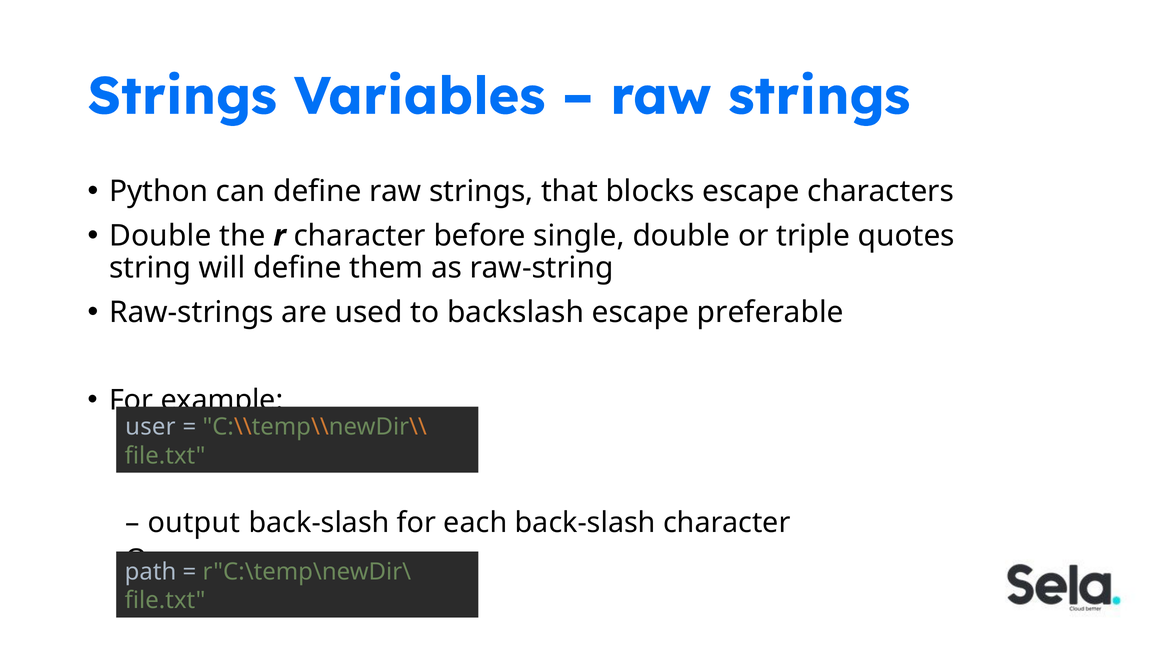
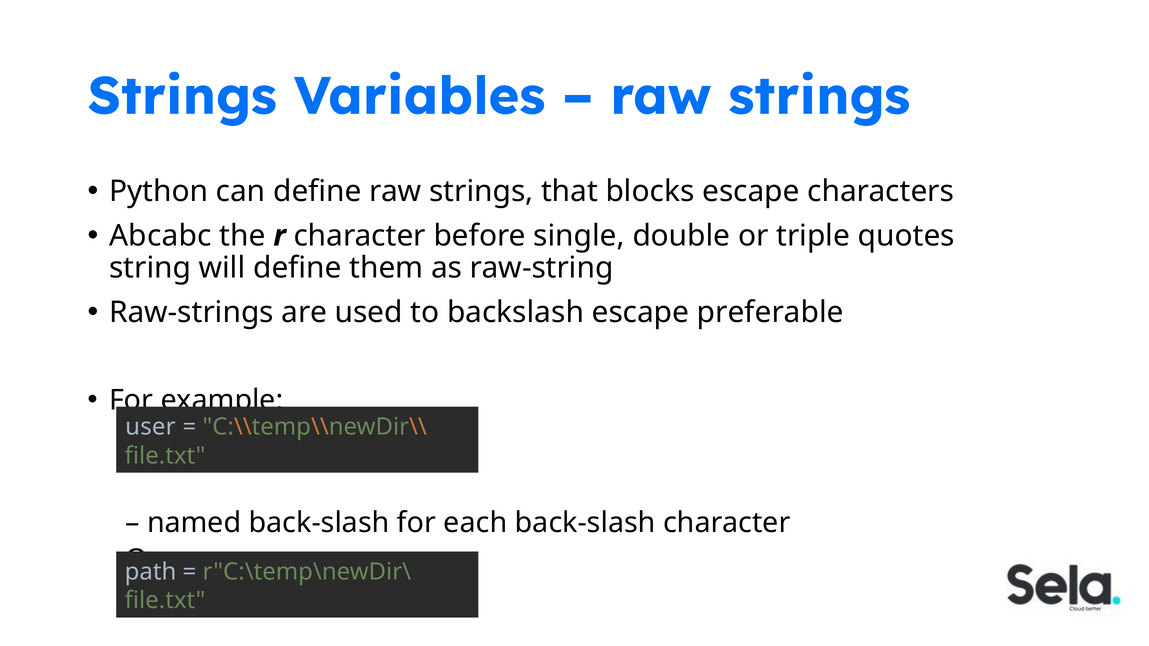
Double at (160, 236): Double -> Abcabc
output: output -> named
